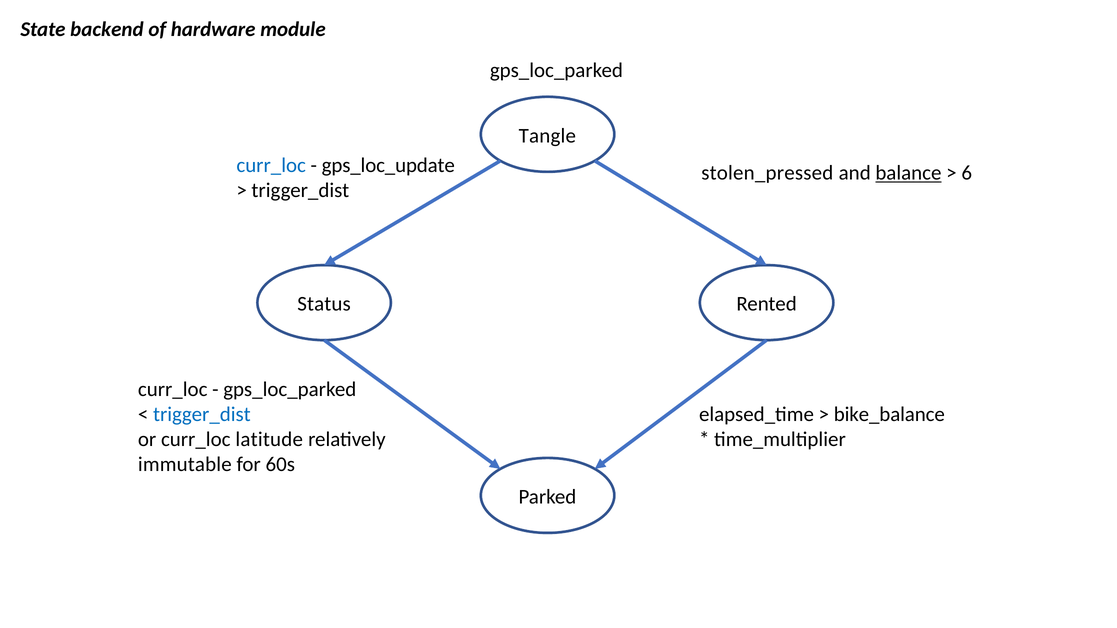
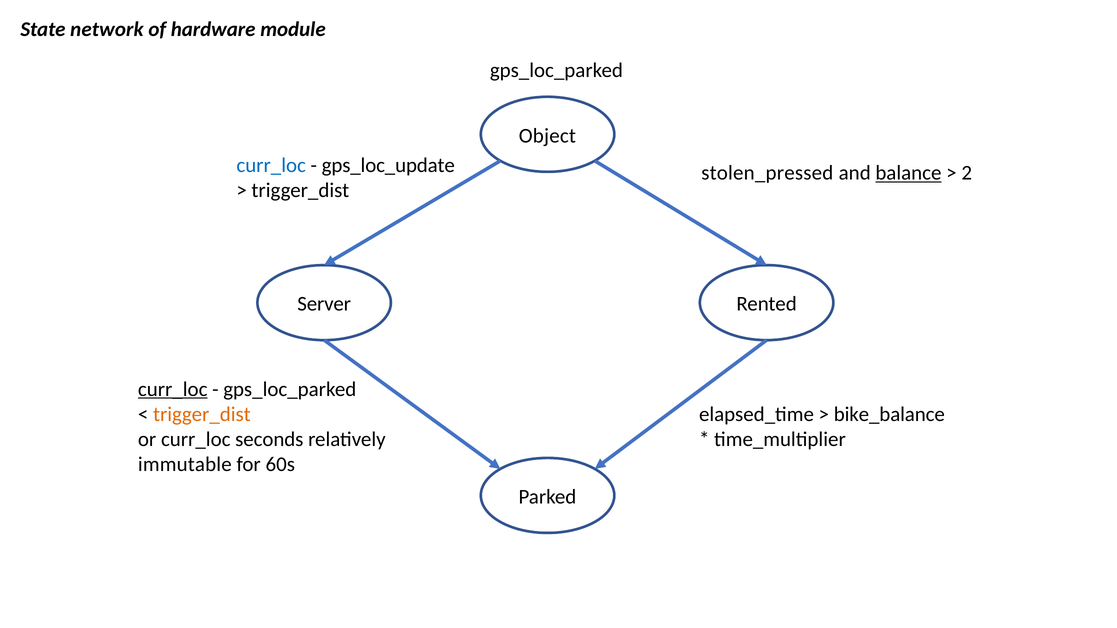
backend: backend -> network
Tangle: Tangle -> Object
6: 6 -> 2
Status: Status -> Server
curr_loc at (173, 389) underline: none -> present
trigger_dist at (202, 414) colour: blue -> orange
latitude: latitude -> seconds
